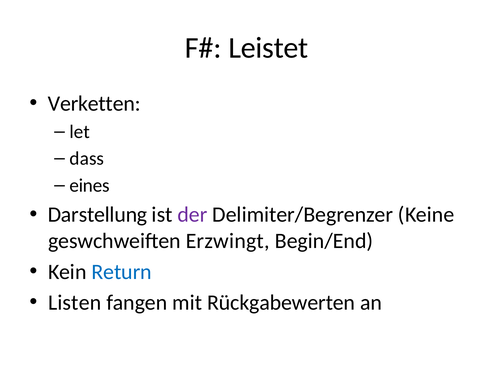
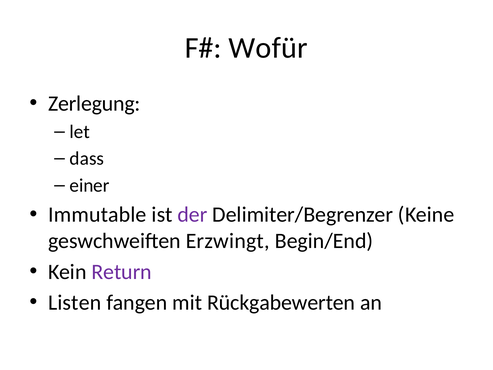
Leistet: Leistet -> Wofür
Verketten: Verketten -> Zerlegung
eines: eines -> einer
Darstellung: Darstellung -> Immutable
Return colour: blue -> purple
